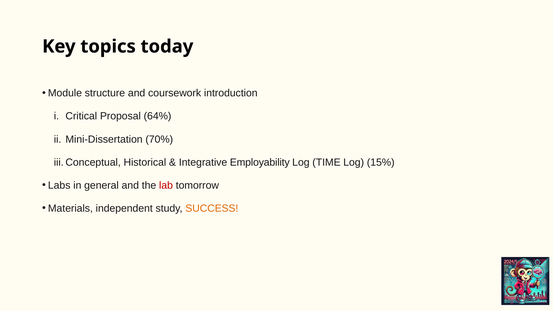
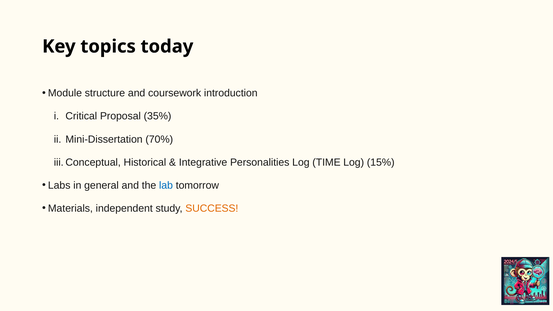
64%: 64% -> 35%
Employability: Employability -> Personalities
lab colour: red -> blue
